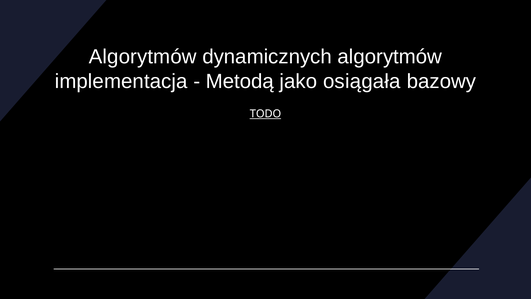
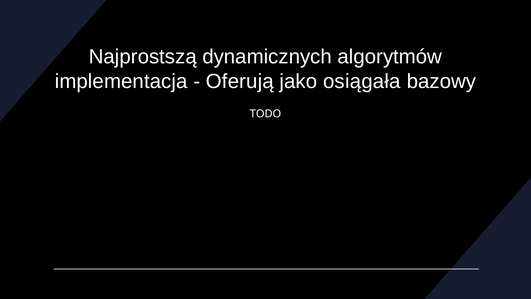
Algorytmów at (143, 57): Algorytmów -> Najprostszą
Metodą: Metodą -> Oferują
TODO underline: present -> none
